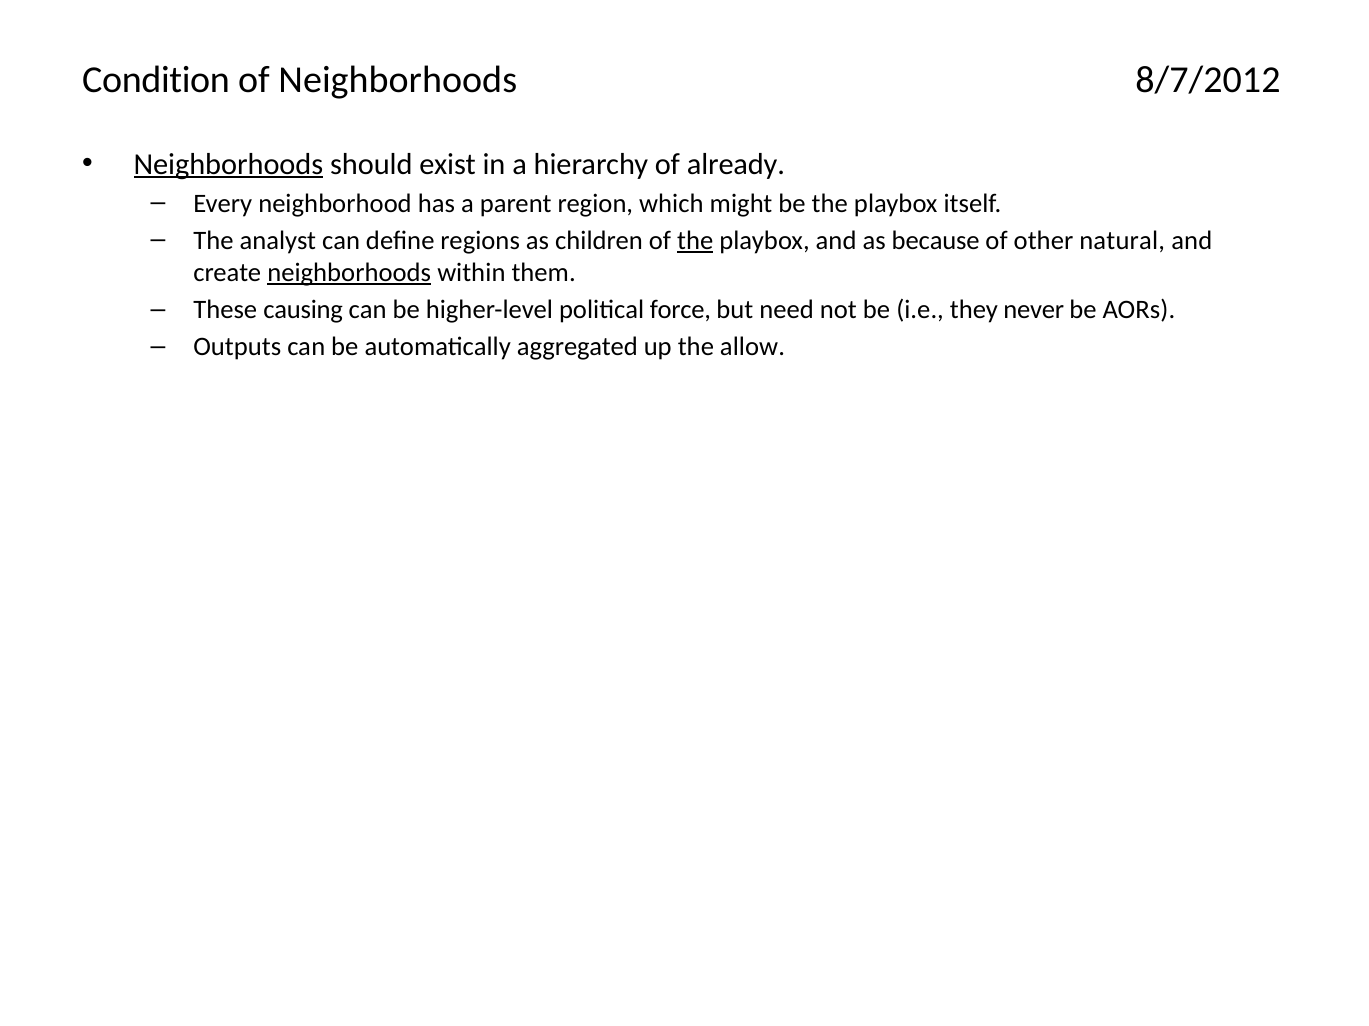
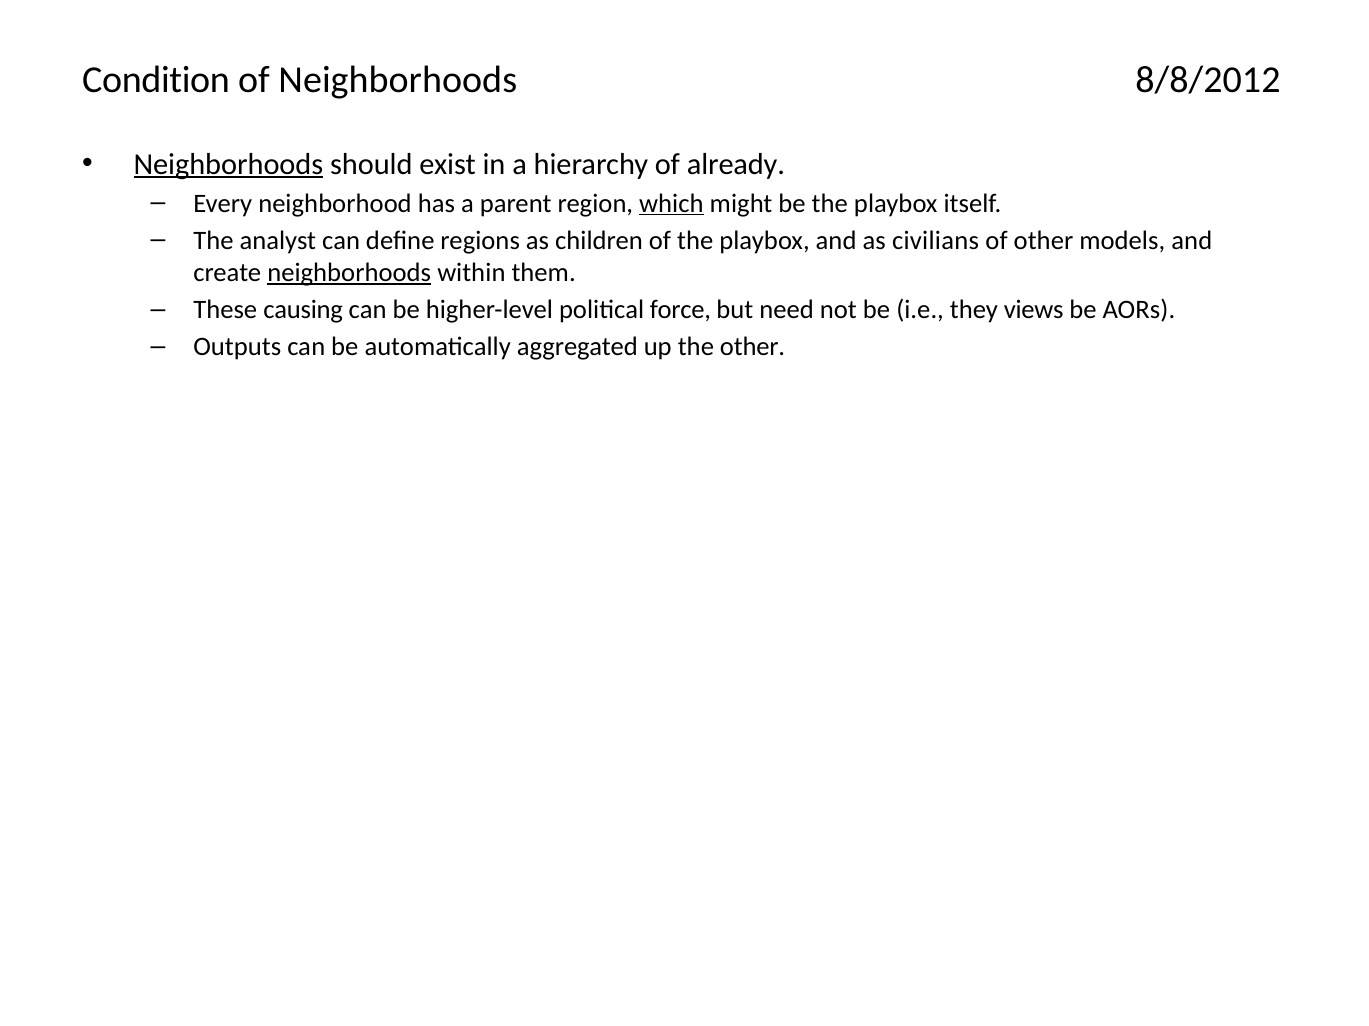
8/7/2012: 8/7/2012 -> 8/8/2012
which underline: none -> present
the at (695, 241) underline: present -> none
because: because -> civilians
natural: natural -> models
never: never -> views
the allow: allow -> other
